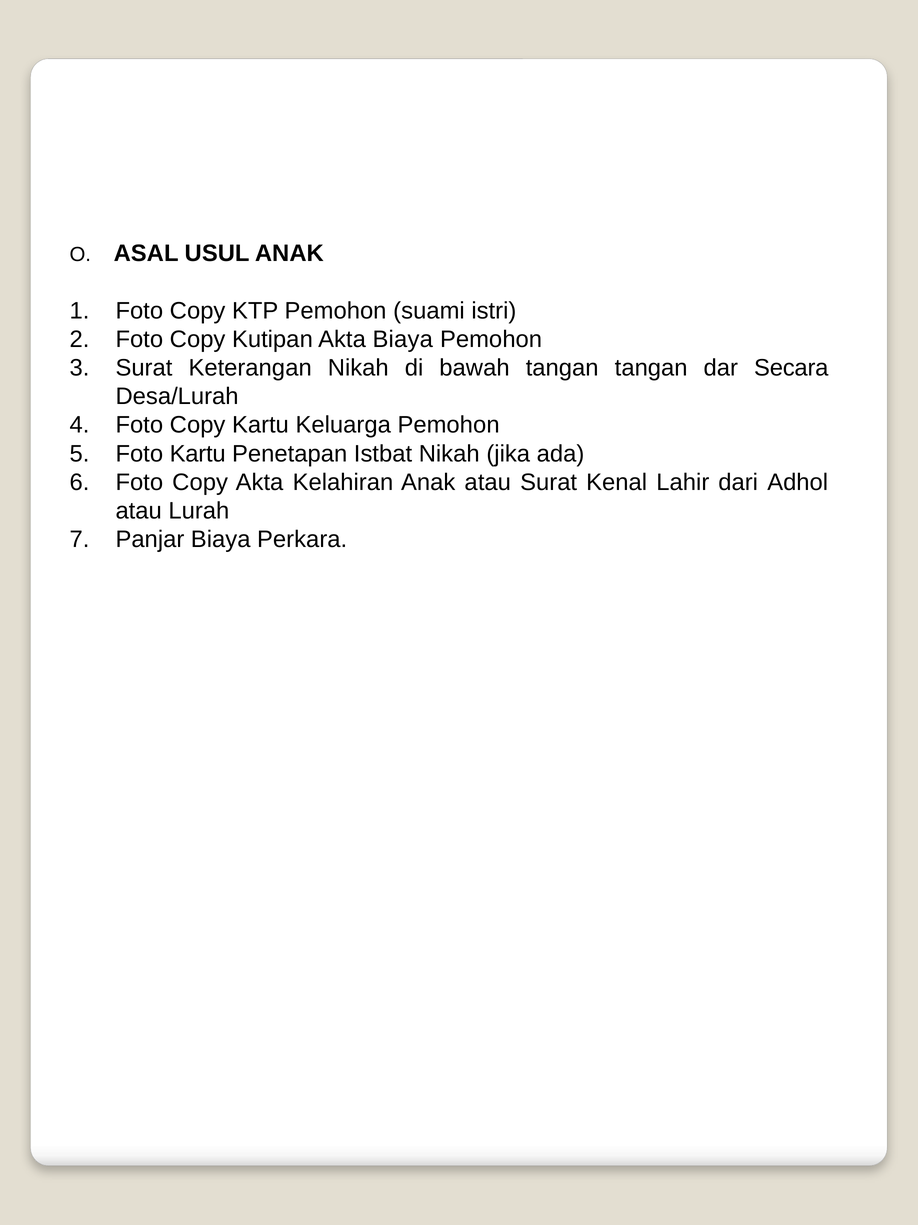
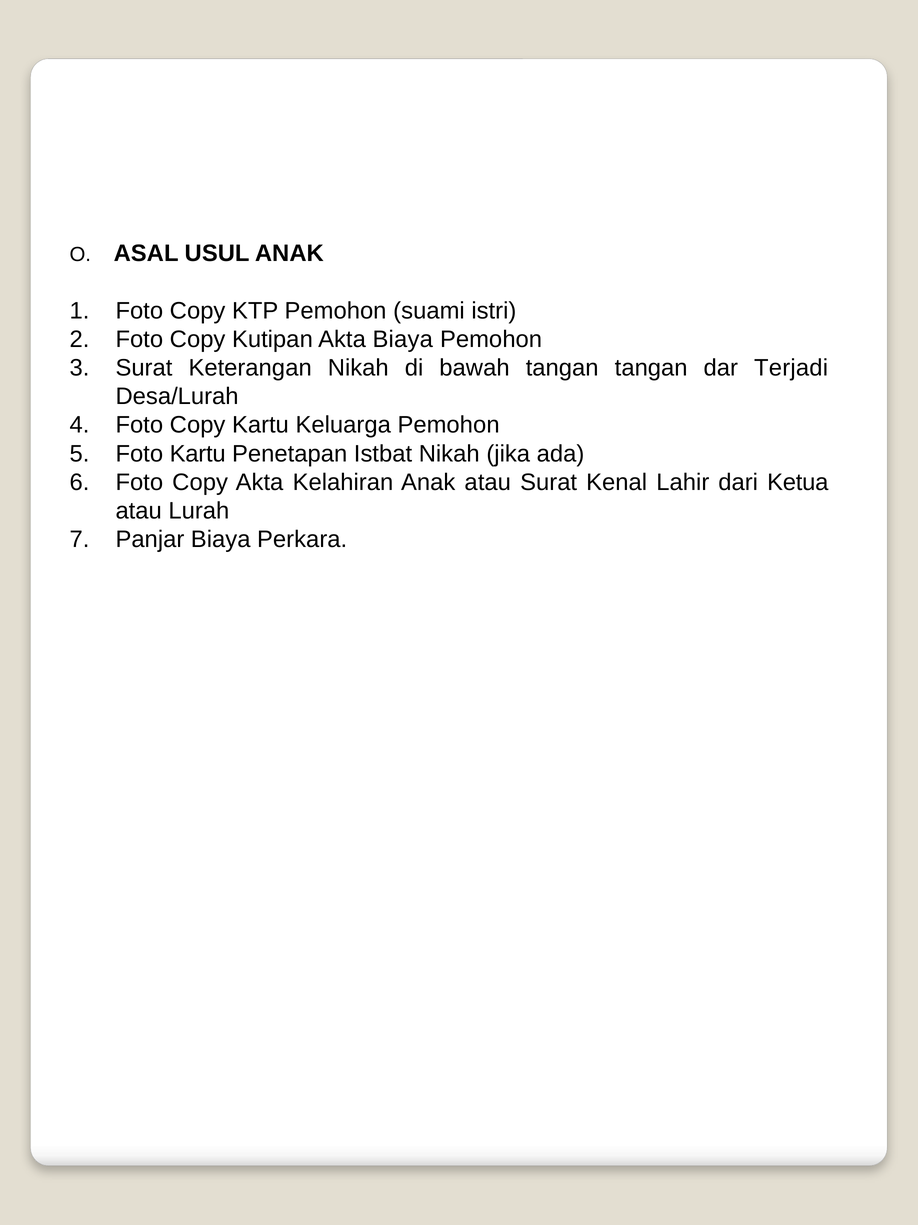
Secara: Secara -> Terjadi
Adhol: Adhol -> Ketua
